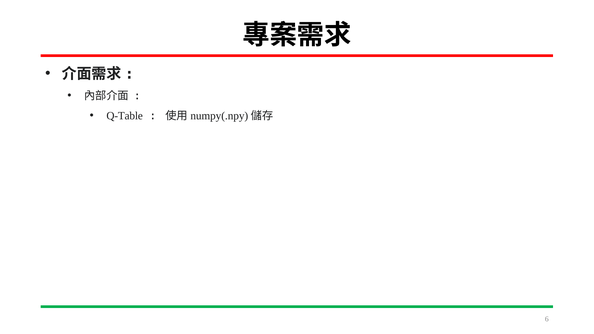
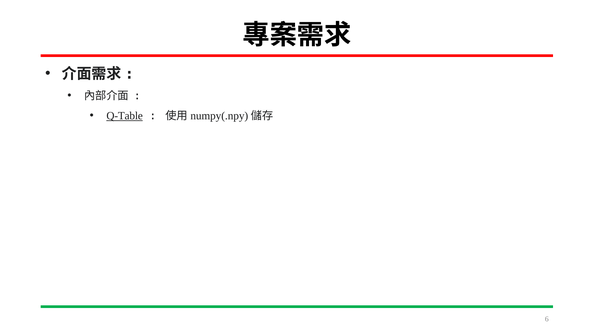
Q-Table underline: none -> present
